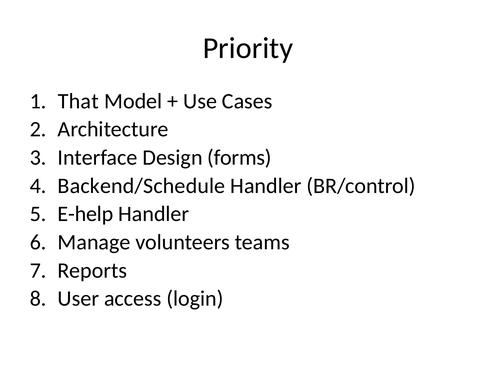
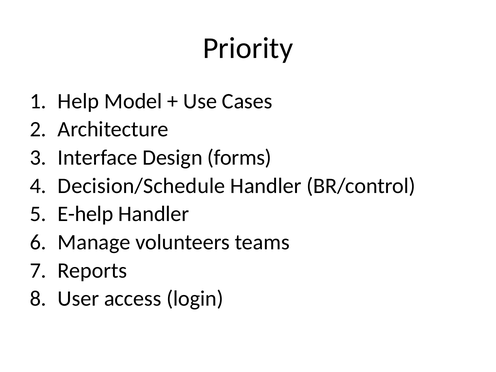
That: That -> Help
Backend/Schedule: Backend/Schedule -> Decision/Schedule
